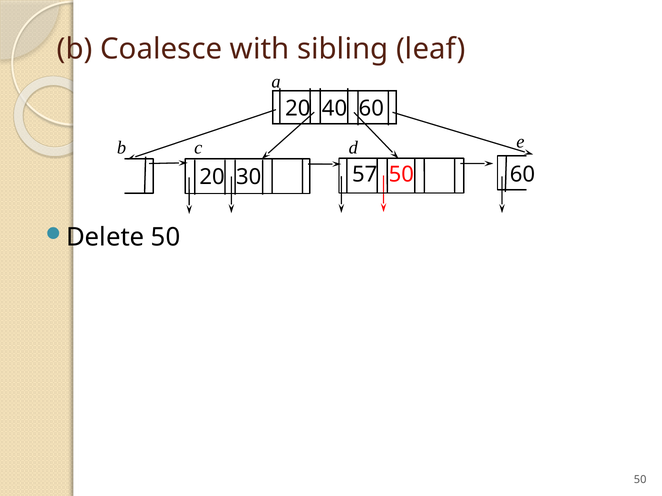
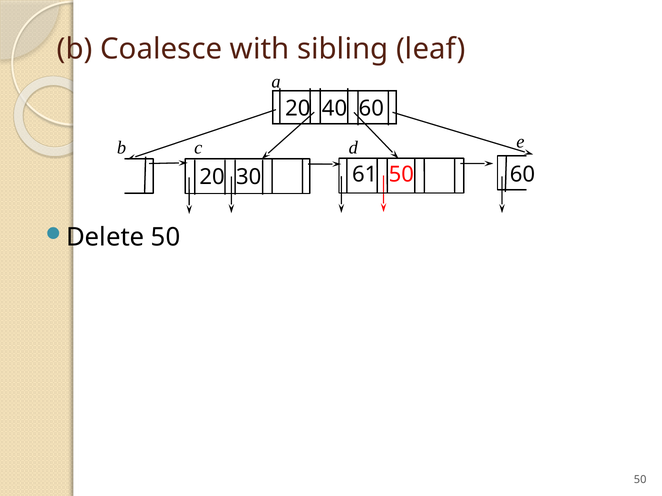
57: 57 -> 61
